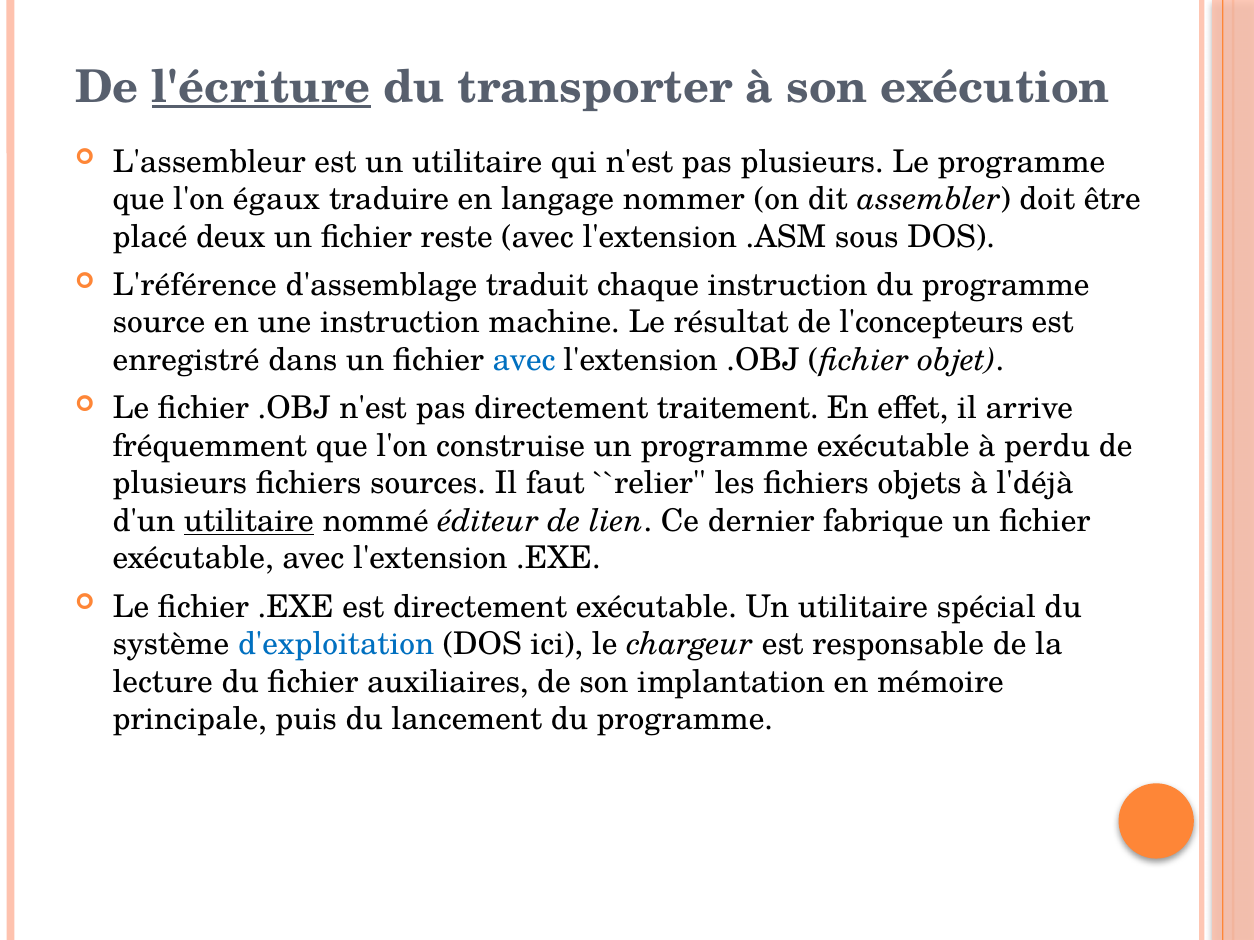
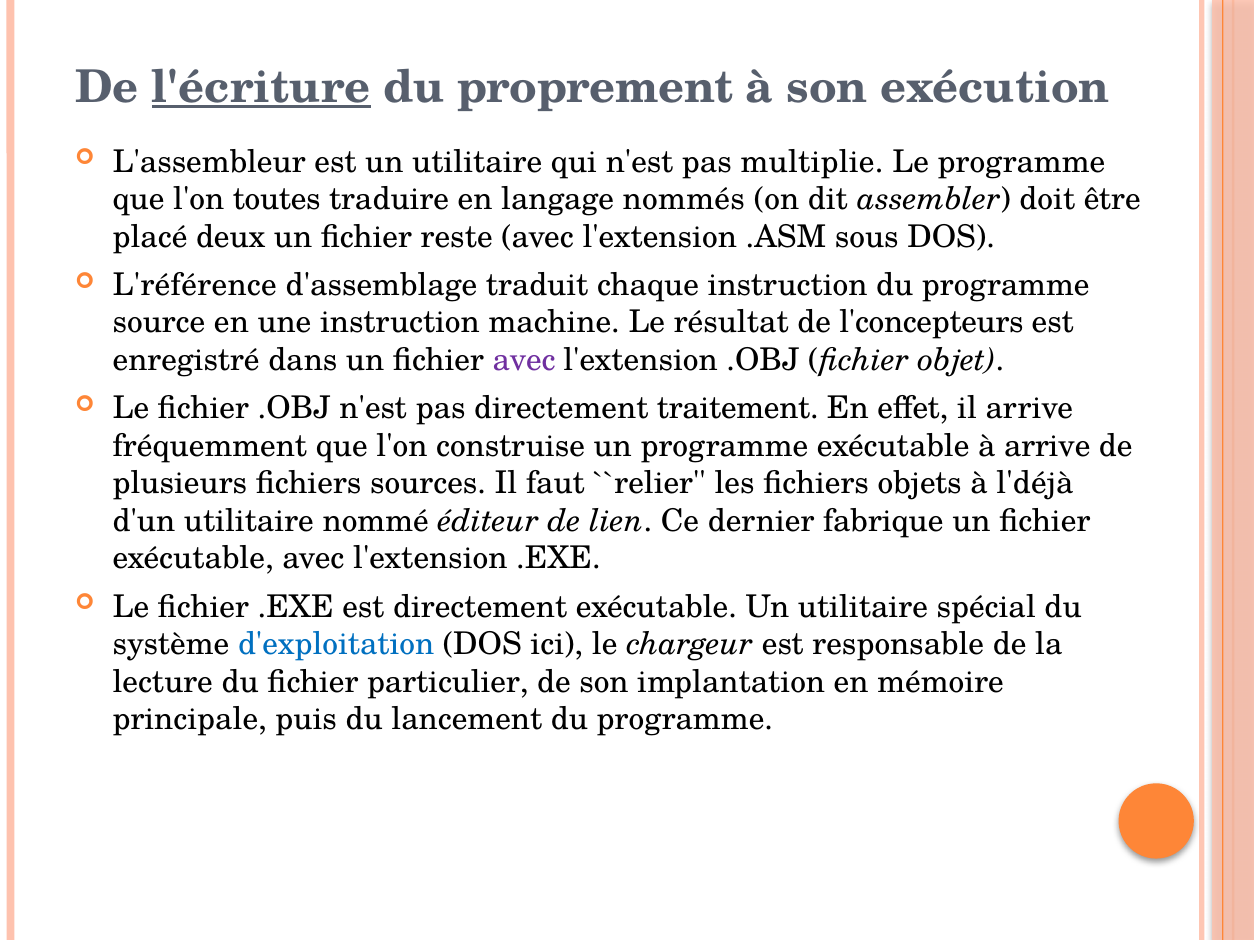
transporter: transporter -> proprement
pas plusieurs: plusieurs -> multiplie
égaux: égaux -> toutes
nommer: nommer -> nommés
avec at (524, 360) colour: blue -> purple
à perdu: perdu -> arrive
utilitaire at (249, 521) underline: present -> none
auxiliaires: auxiliaires -> particulier
